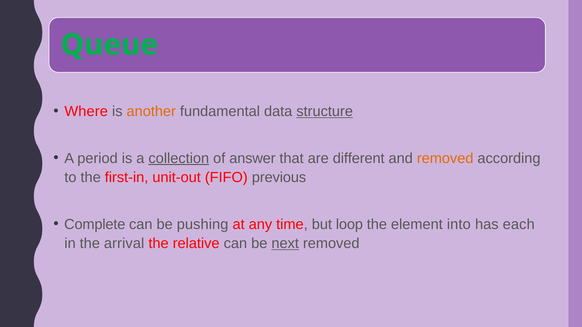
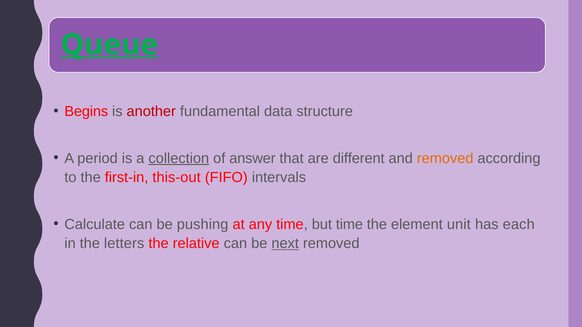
Queue underline: none -> present
Where: Where -> Begins
another colour: orange -> red
structure underline: present -> none
unit-out: unit-out -> this-out
previous: previous -> intervals
Complete: Complete -> Calculate
but loop: loop -> time
into: into -> unit
arrival: arrival -> letters
